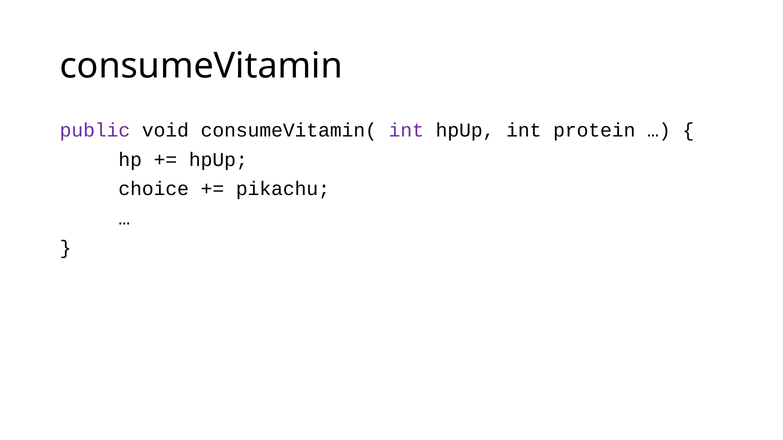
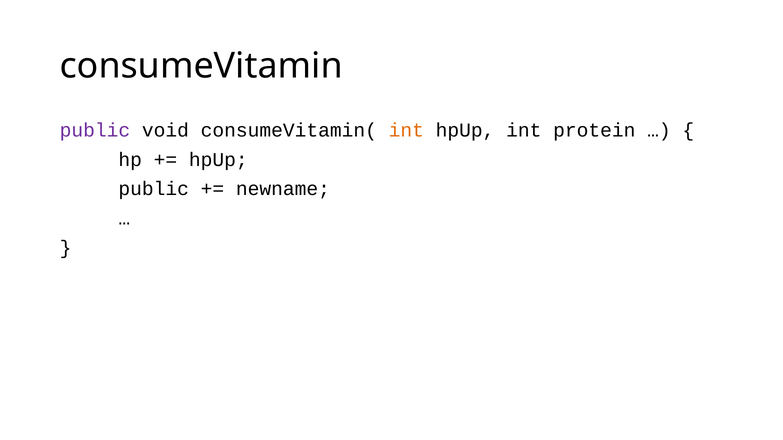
int at (406, 131) colour: purple -> orange
choice at (154, 189): choice -> public
pikachu: pikachu -> newname
